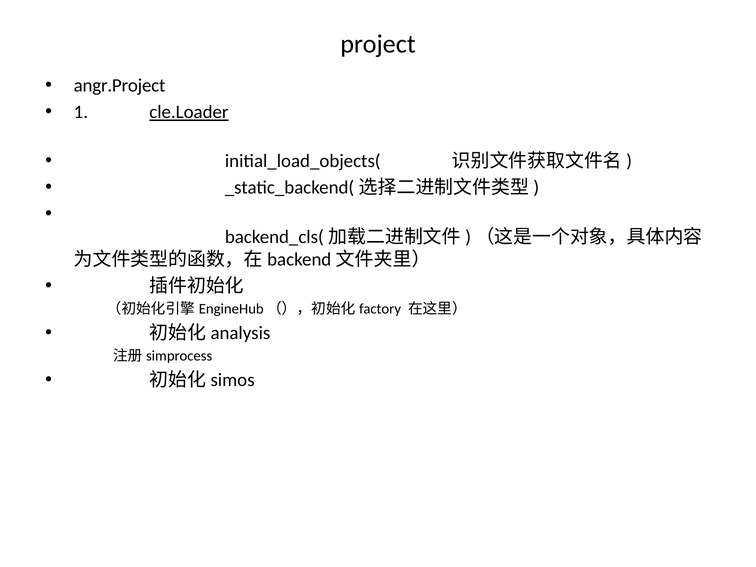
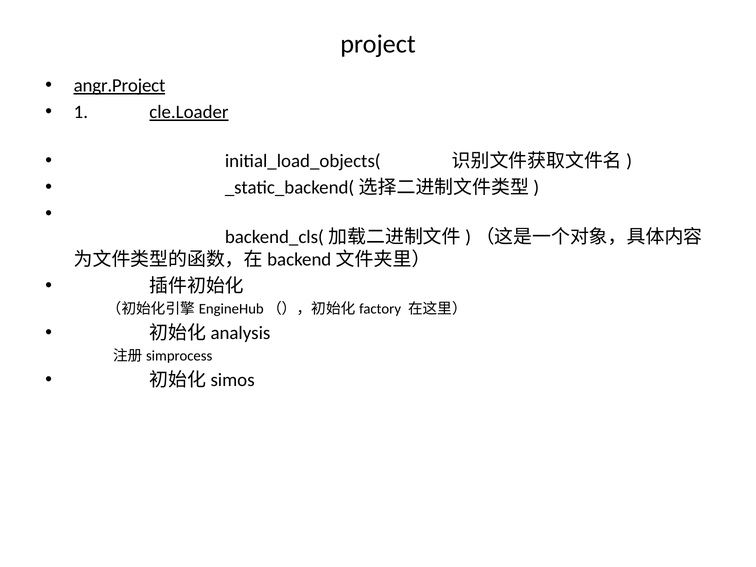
angr.Project underline: none -> present
